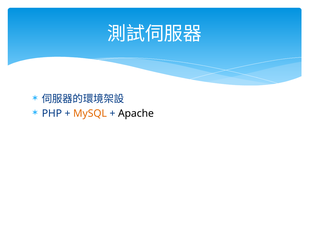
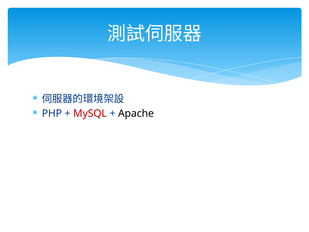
MySQL colour: orange -> red
